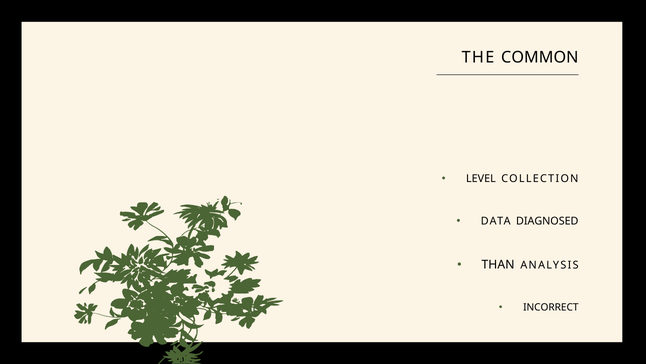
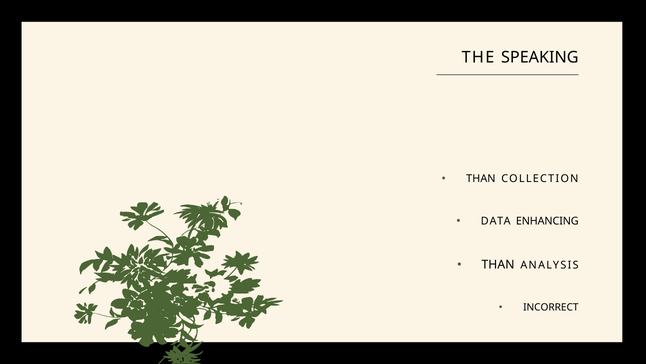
COMMON: COMMON -> SPEAKING
LEVEL at (481, 179): LEVEL -> THAN
DIAGNOSED: DIAGNOSED -> ENHANCING
